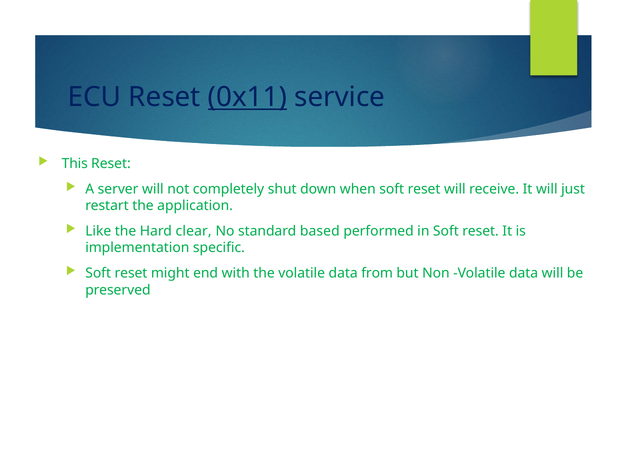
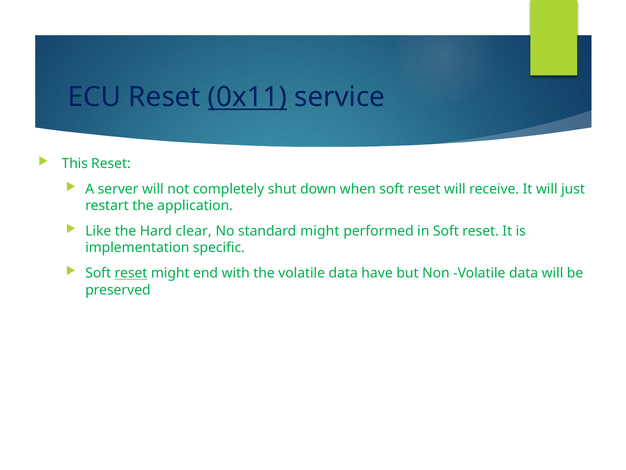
standard based: based -> might
reset at (131, 273) underline: none -> present
from: from -> have
